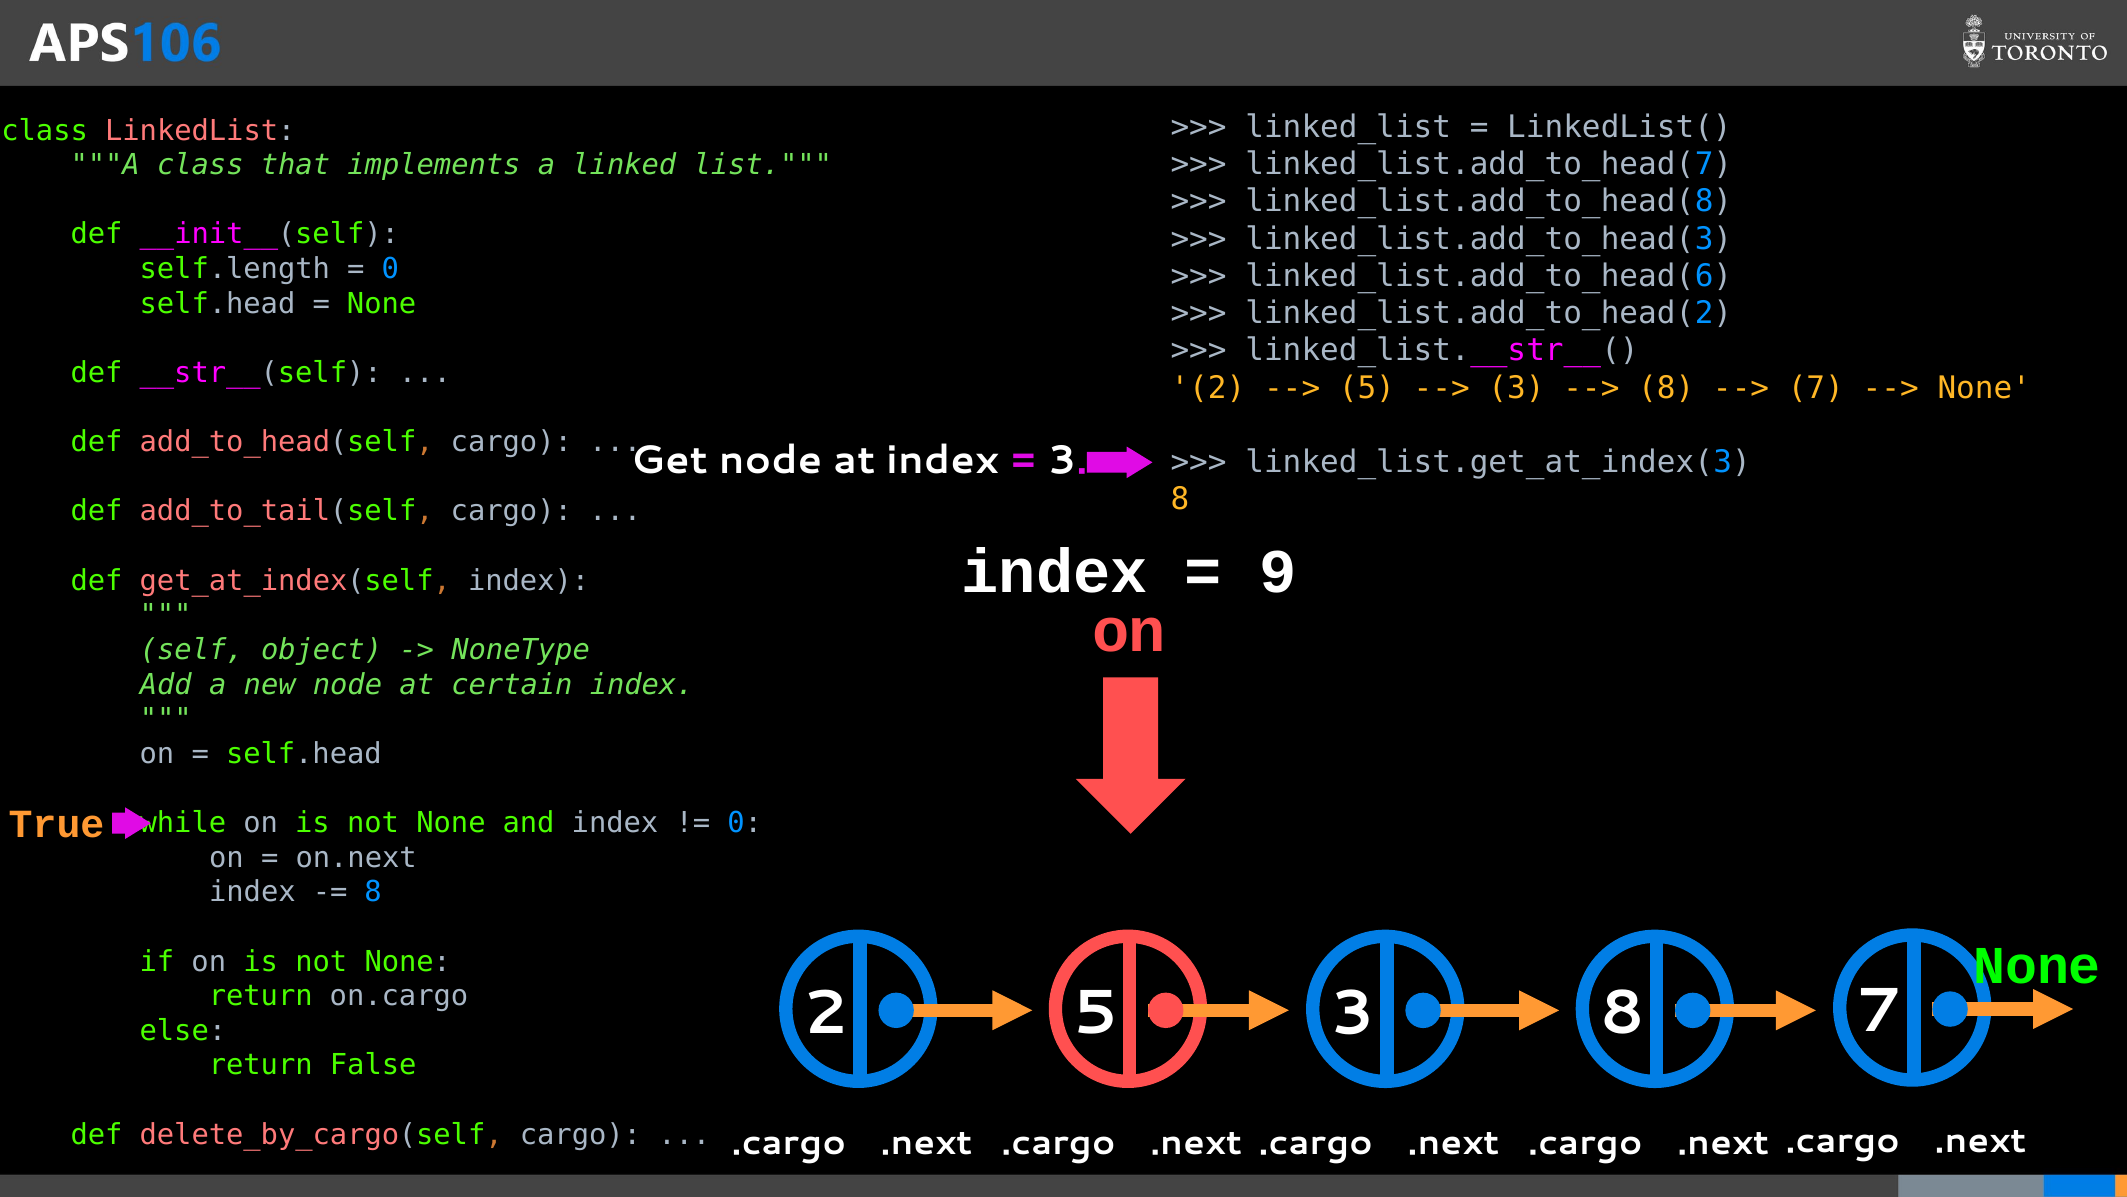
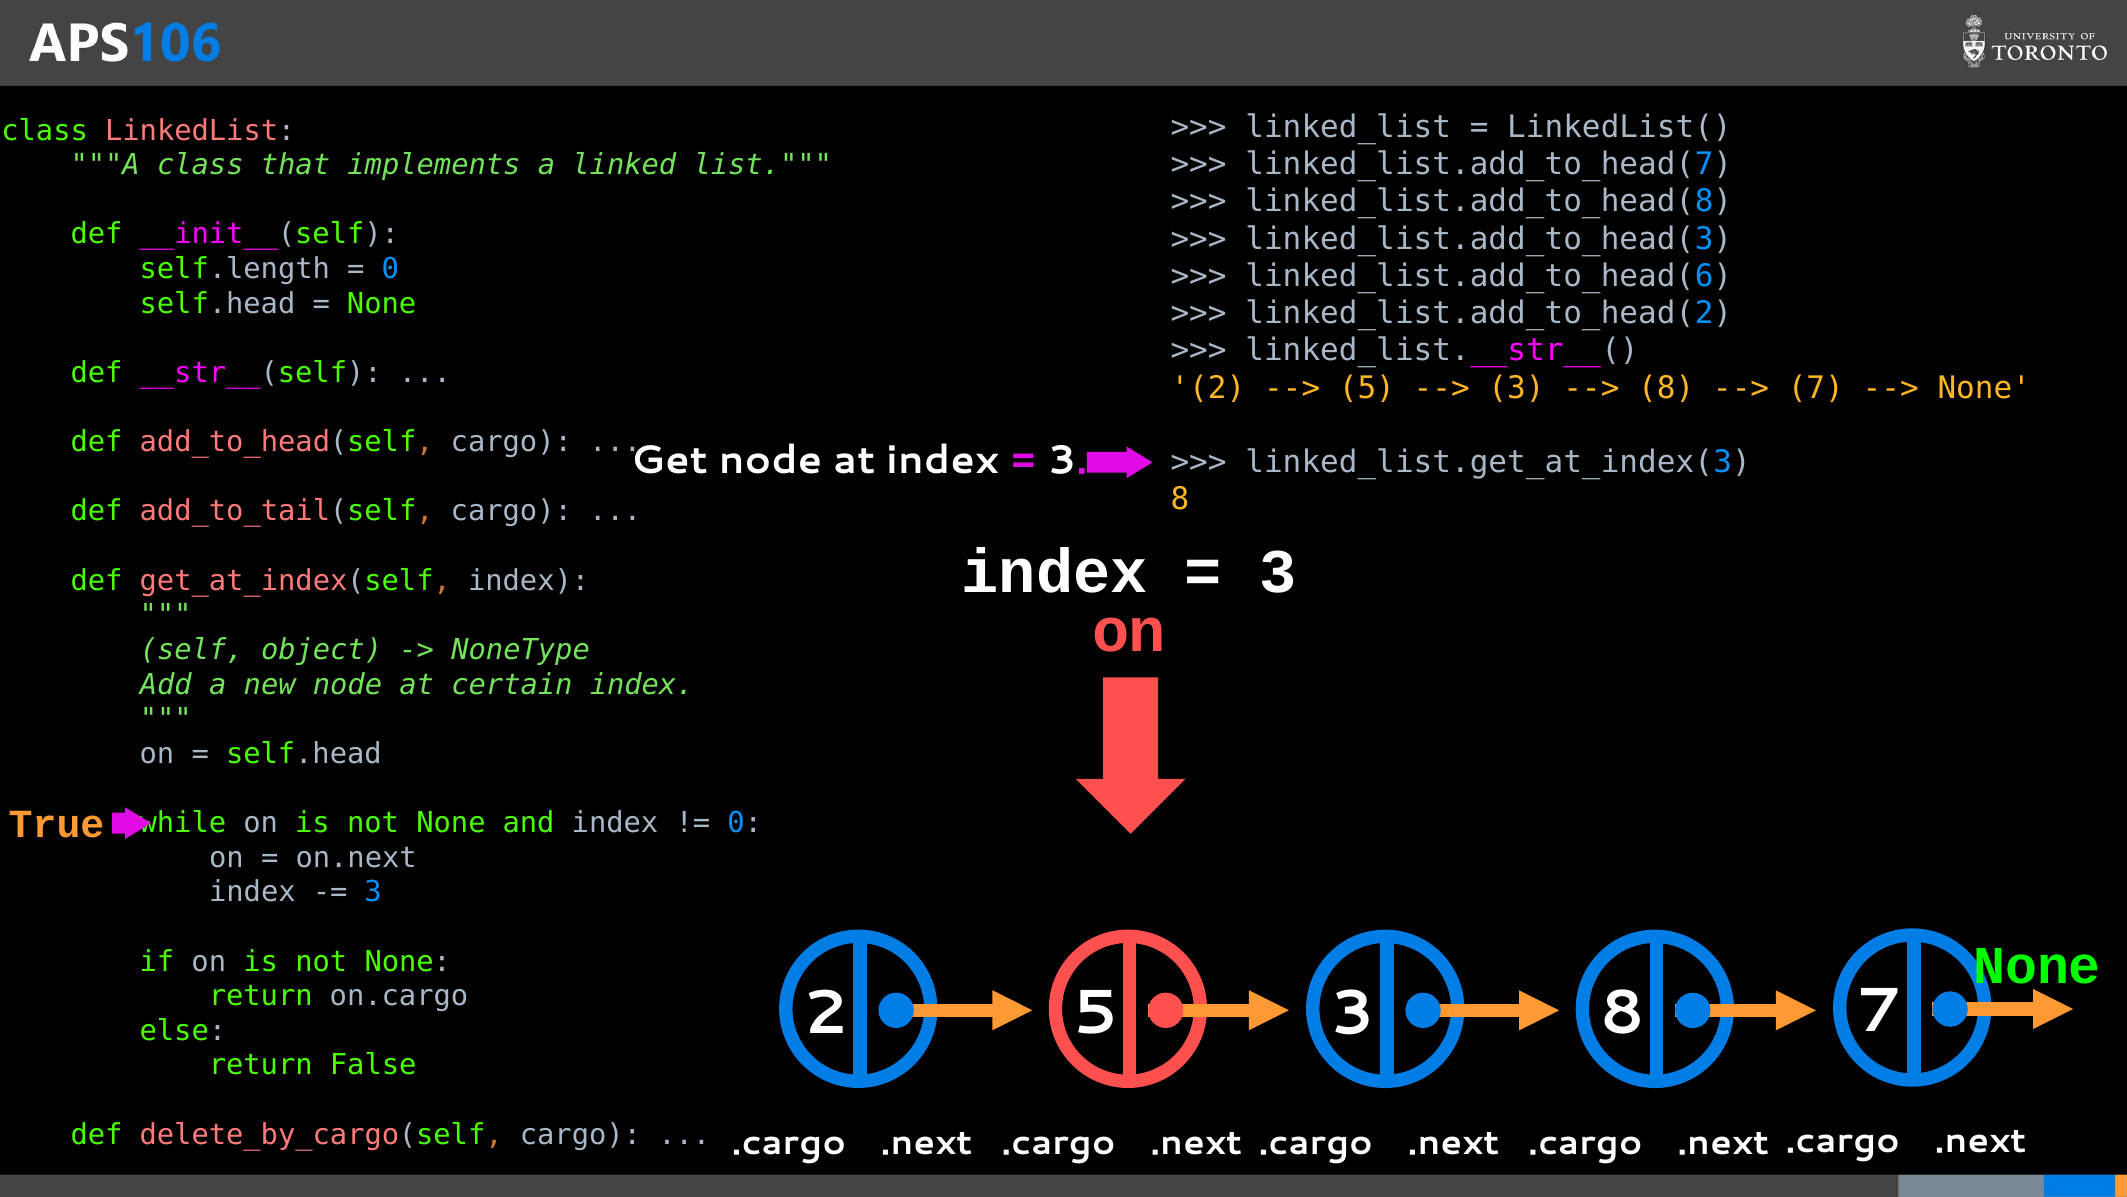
9 at (1278, 571): 9 -> 3
8 at (373, 892): 8 -> 3
